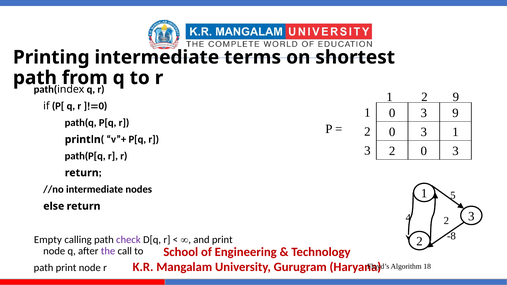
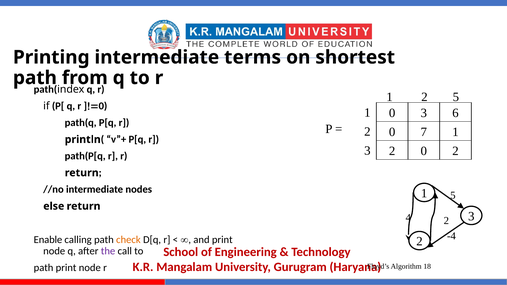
2 9: 9 -> 5
0 9: 9 -> 6
3 at (424, 132): 3 -> 7
2 0 3: 3 -> 2
-8: -8 -> -4
Empty: Empty -> Enable
check colour: purple -> orange
